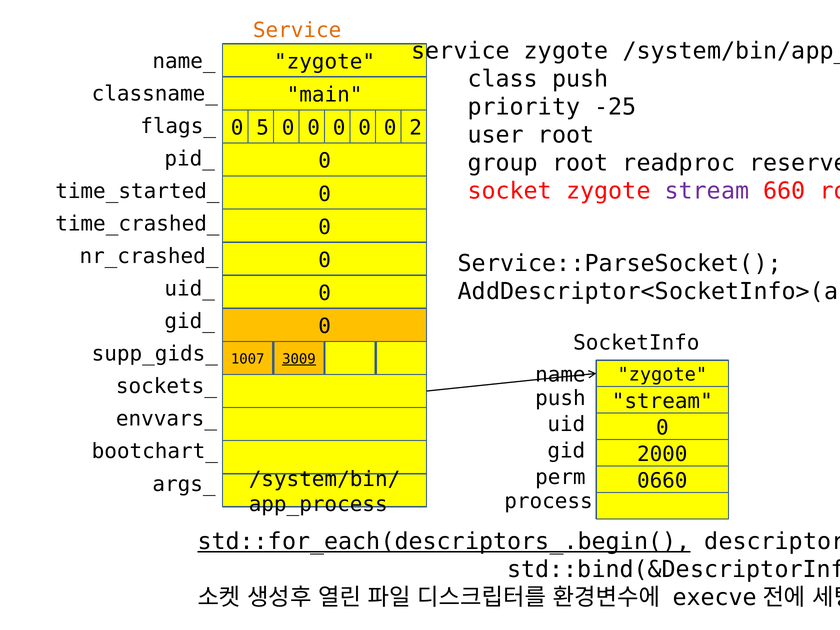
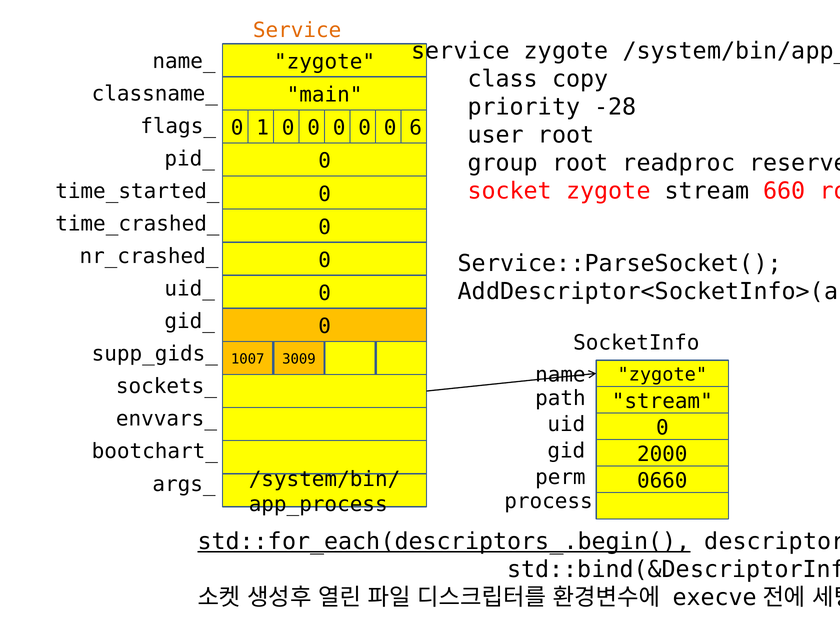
class push: push -> copy
-25: -25 -> -28
5: 5 -> 1
2: 2 -> 6
stream at (707, 191) colour: purple -> black
3009 underline: present -> none
push at (560, 398): push -> path
